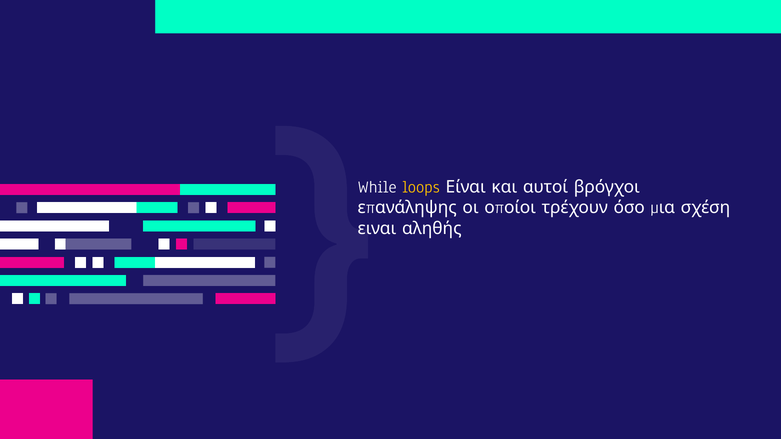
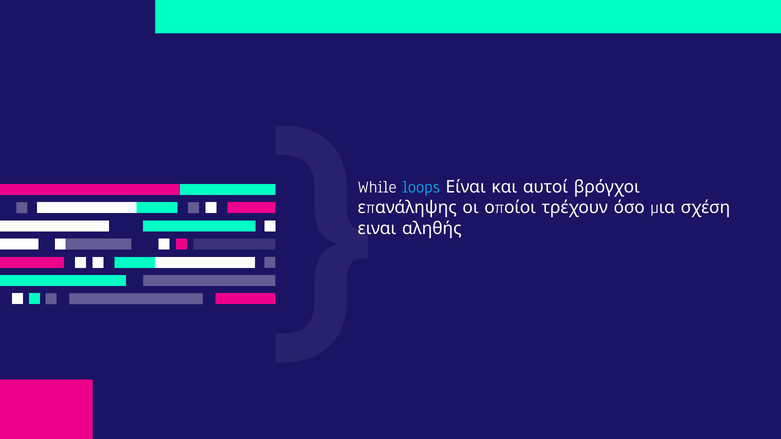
loops colour: yellow -> light blue
